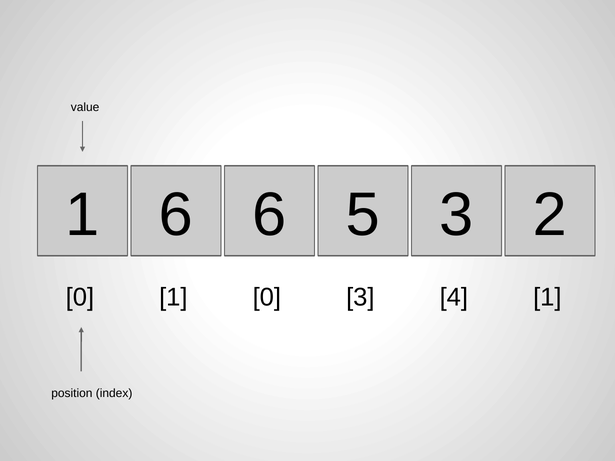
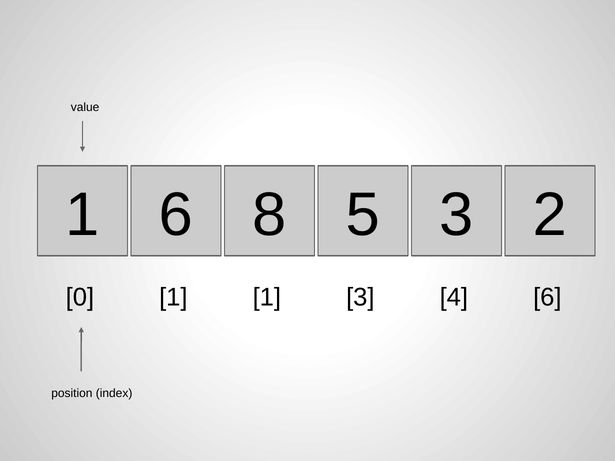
6 6: 6 -> 8
1 0: 0 -> 1
4 1: 1 -> 6
